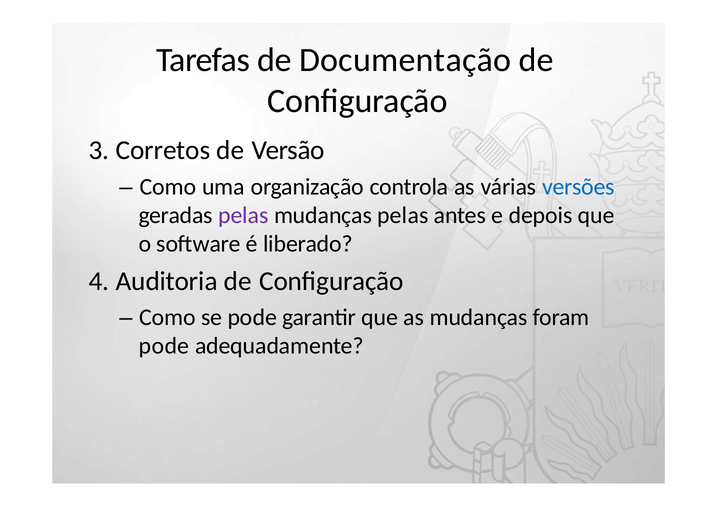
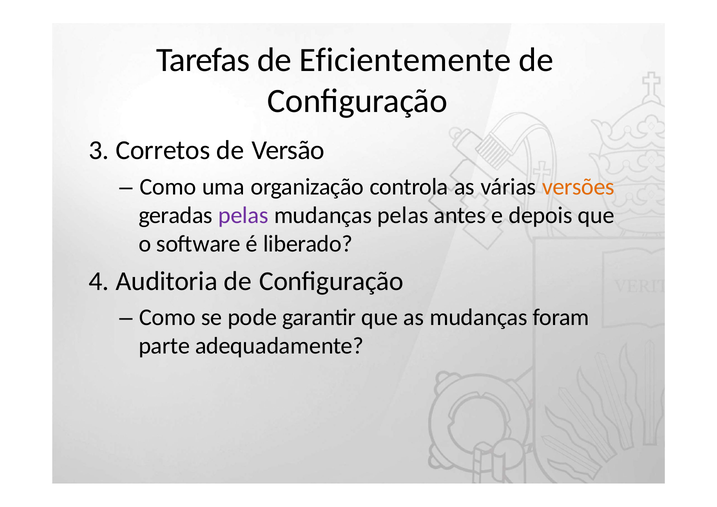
Documentação: Documentação -> Eficientemente
versões colour: blue -> orange
pode at (164, 346): pode -> parte
